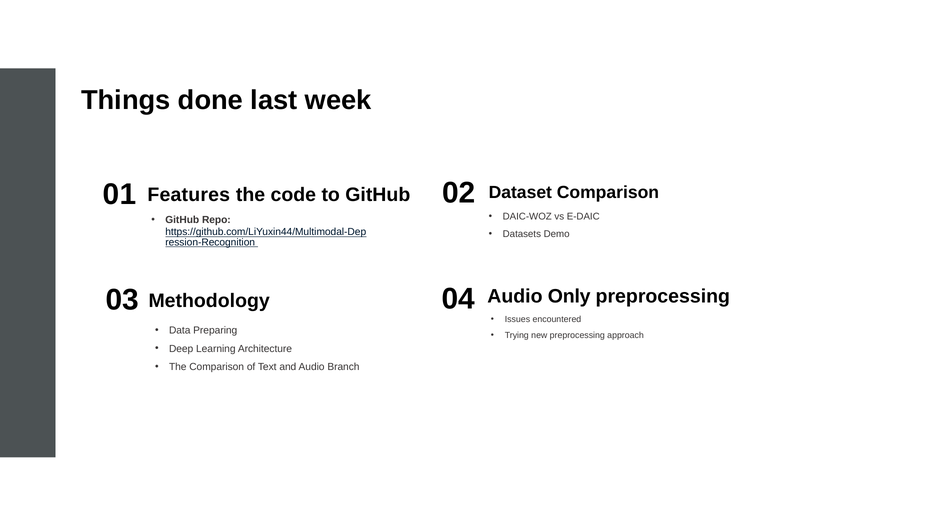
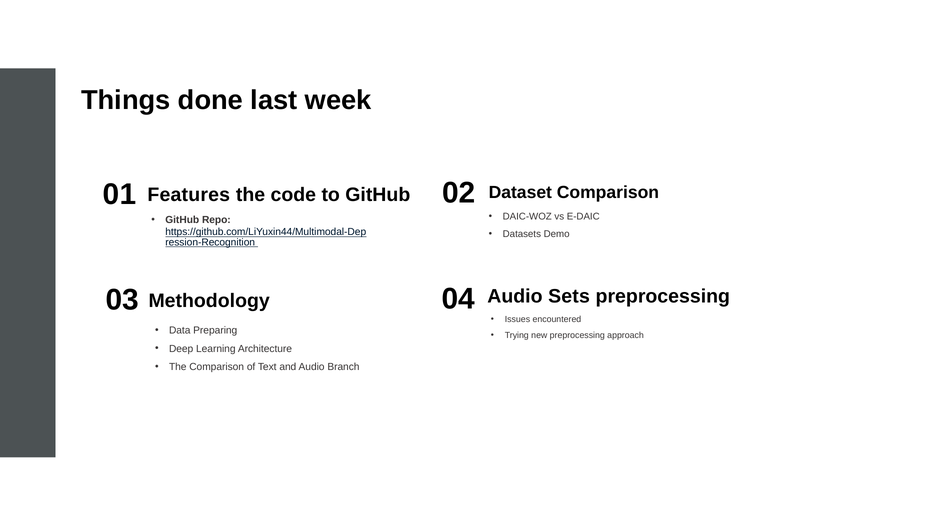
Only: Only -> Sets
